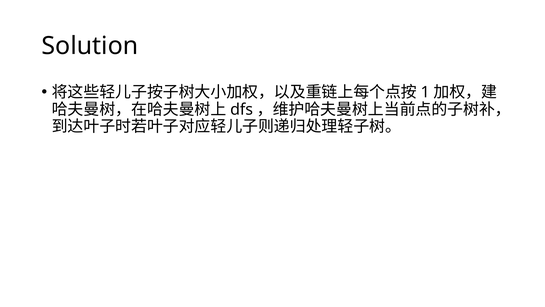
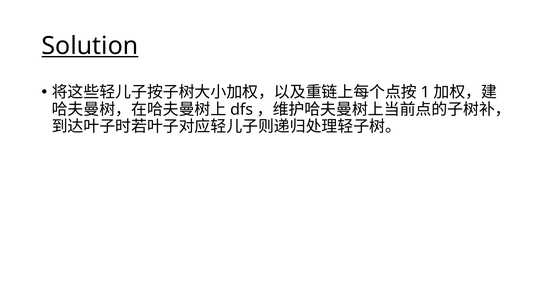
Solution underline: none -> present
